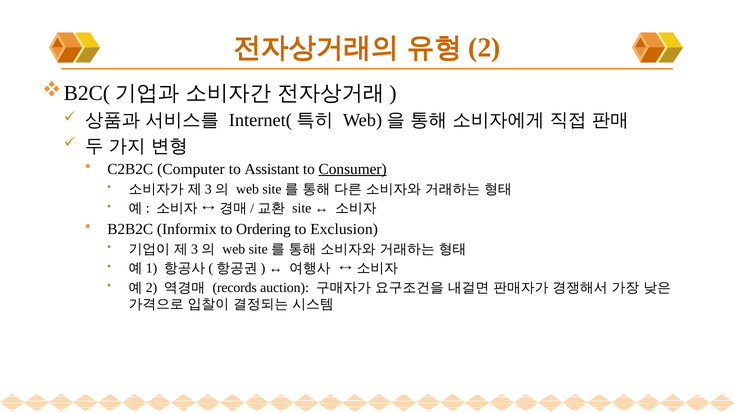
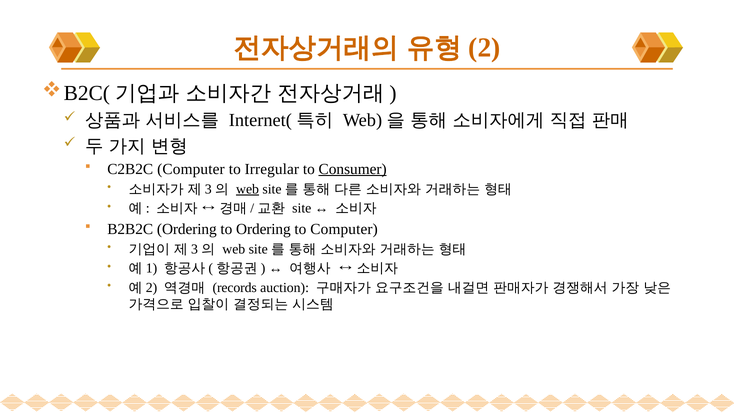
Assistant: Assistant -> Irregular
web at (248, 189) underline: none -> present
B2B2C Informix: Informix -> Ordering
to Exclusion: Exclusion -> Computer
